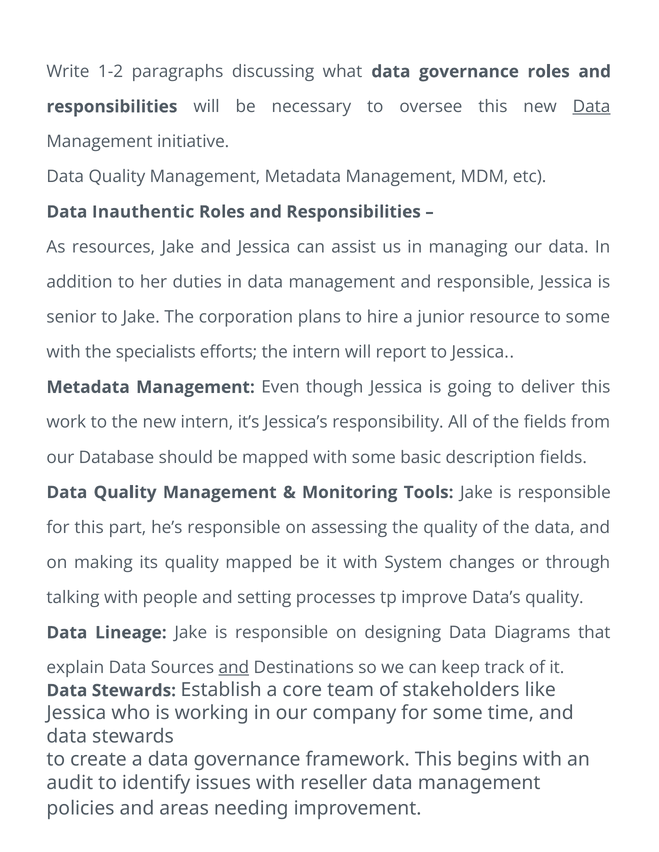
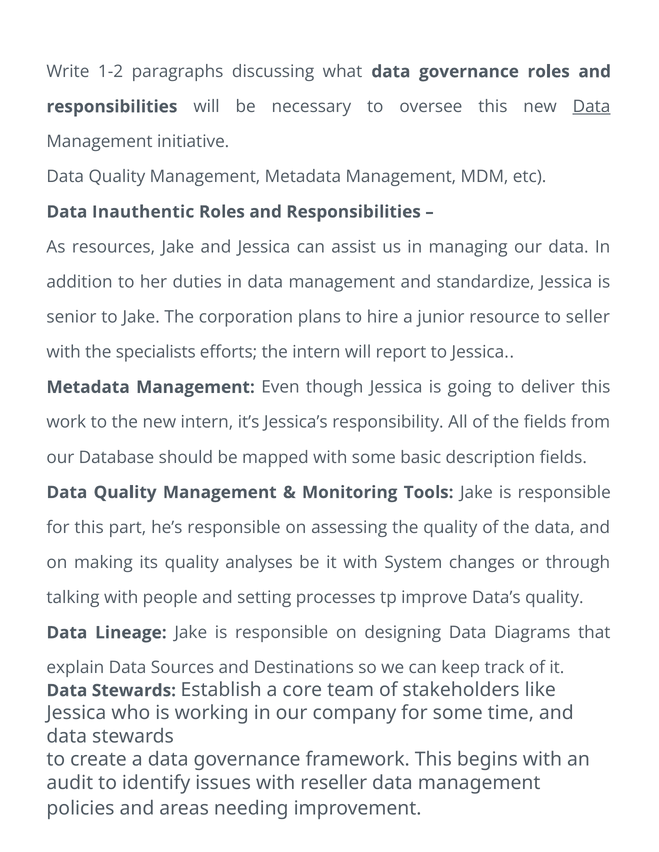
and responsible: responsible -> standardize
to some: some -> seller
quality mapped: mapped -> analyses
and at (234, 668) underline: present -> none
